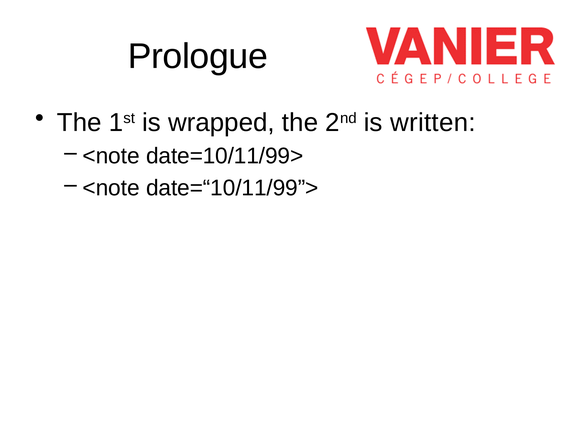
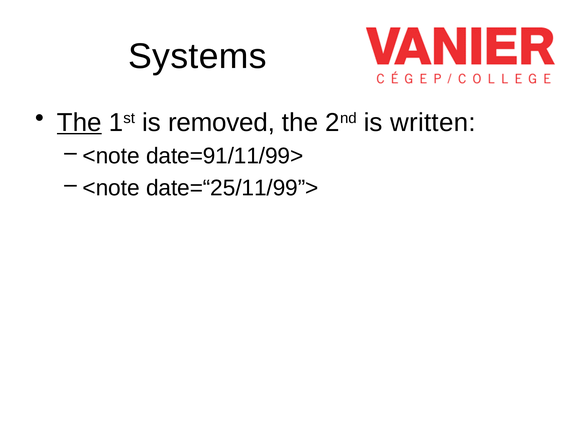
Prologue: Prologue -> Systems
The at (79, 123) underline: none -> present
wrapped: wrapped -> removed
date=10/11/99>: date=10/11/99> -> date=91/11/99>
date=“10/11/99”>: date=“10/11/99”> -> date=“25/11/99”>
